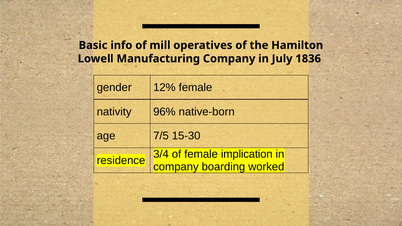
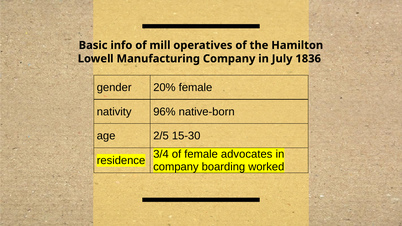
12%: 12% -> 20%
7/5: 7/5 -> 2/5
implication: implication -> advocates
